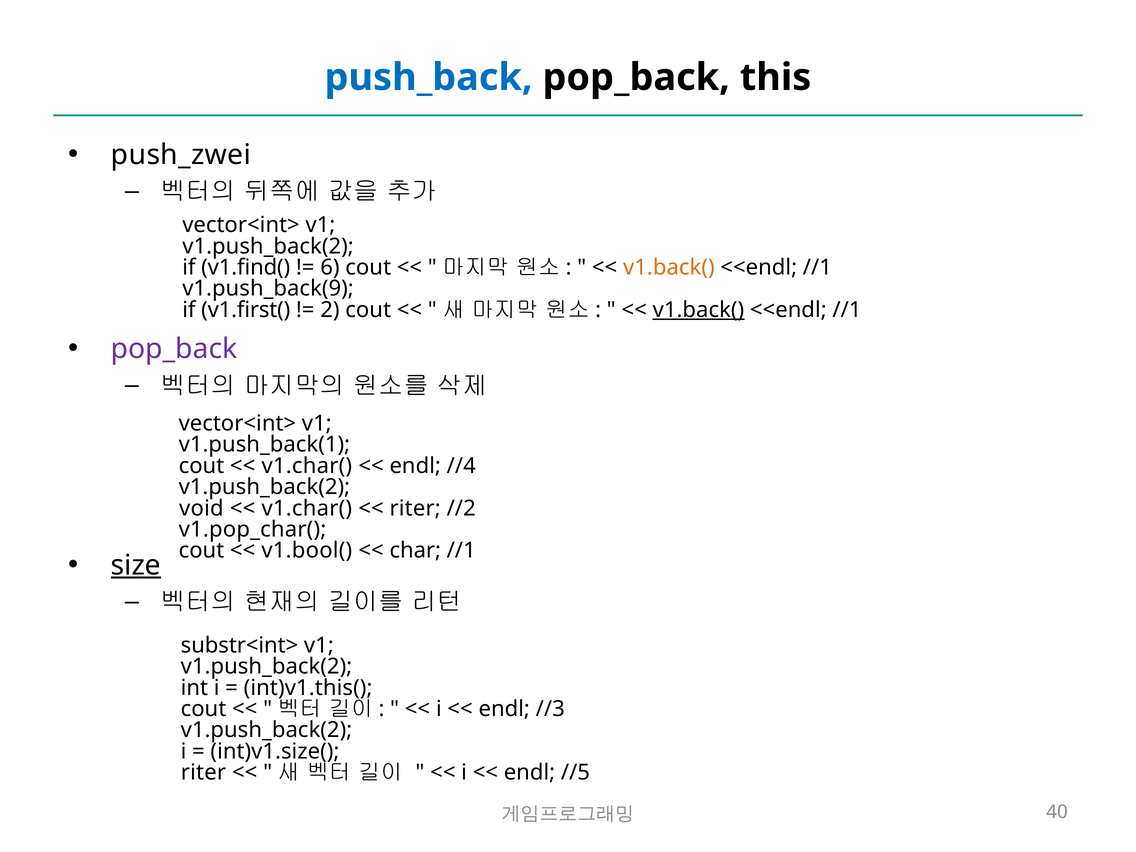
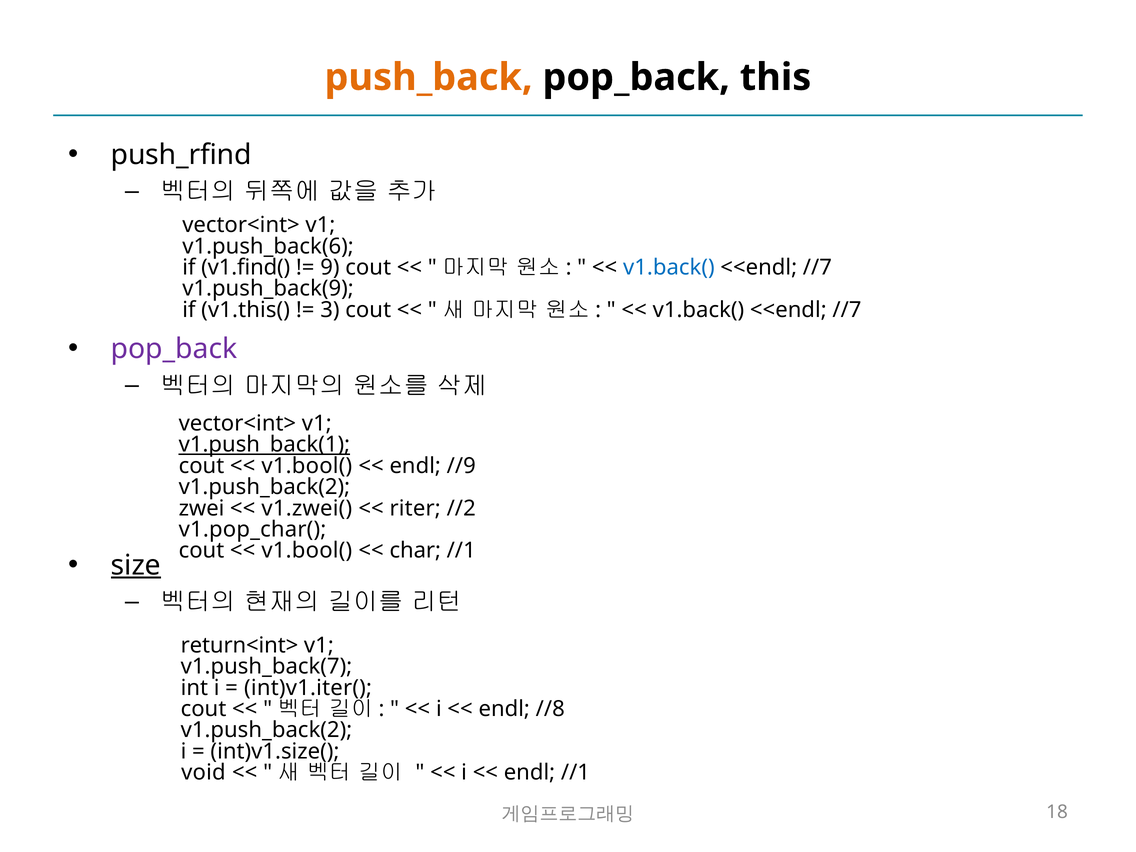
push_back colour: blue -> orange
push_zwei: push_zwei -> push_rfind
v1.push_back(2 at (268, 246): v1.push_back(2 -> v1.push_back(6
6: 6 -> 9
v1.back( at (669, 267) colour: orange -> blue
//1 at (817, 267): //1 -> //7
v1.first(: v1.first( -> v1.this(
2: 2 -> 3
v1.back( at (698, 310) underline: present -> none
//1 at (847, 310): //1 -> //7
v1.push_back(1 underline: none -> present
v1.char( at (307, 466): v1.char( -> v1.bool(
//4: //4 -> //9
void: void -> zwei
v1.char( at (307, 508): v1.char( -> v1.zwei(
substr<int>: substr<int> -> return<int>
v1.push_back(2 at (266, 667): v1.push_back(2 -> v1.push_back(7
int)v1.this(: int)v1.this( -> int)v1.iter(
//3: //3 -> //8
riter at (203, 773): riter -> void
endl //5: //5 -> //1
40: 40 -> 18
